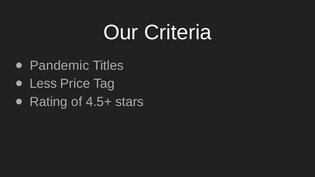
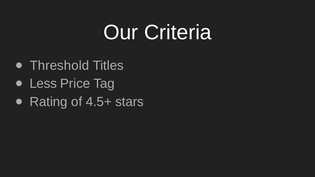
Pandemic: Pandemic -> Threshold
